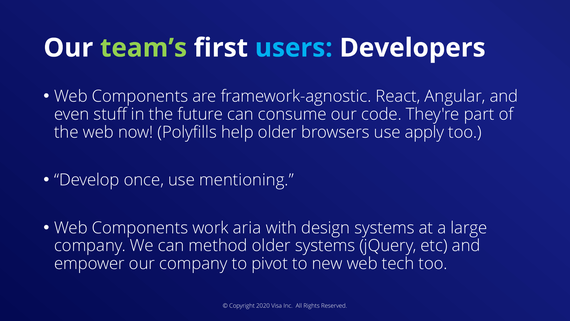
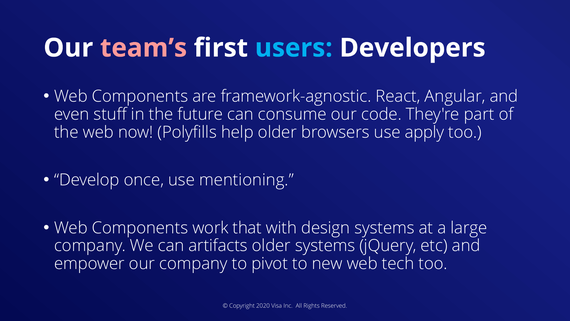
team’s colour: light green -> pink
aria: aria -> that
method: method -> artifacts
